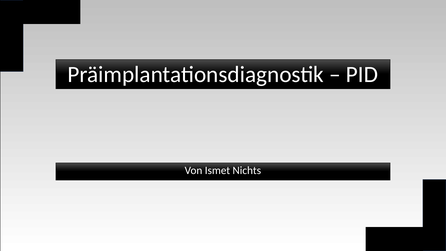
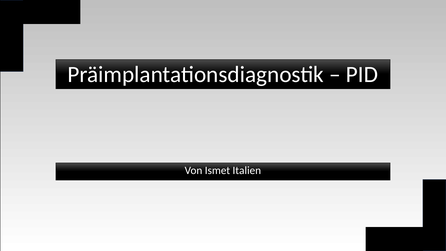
Nichts: Nichts -> Italien
